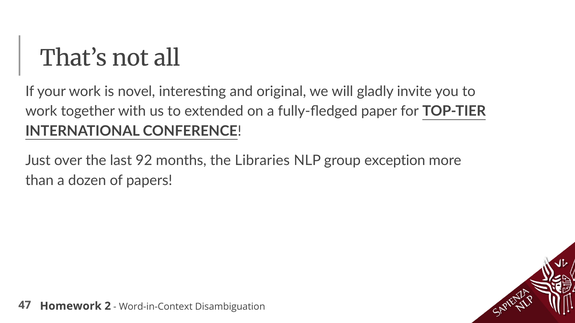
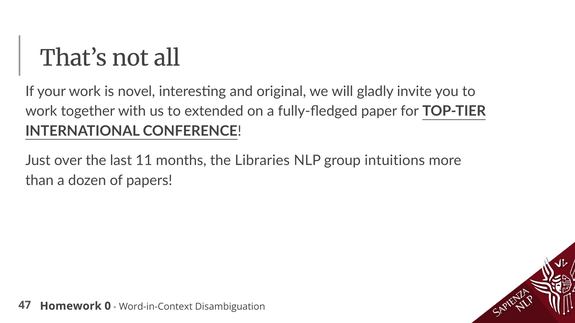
92: 92 -> 11
exception: exception -> intuitions
2: 2 -> 0
